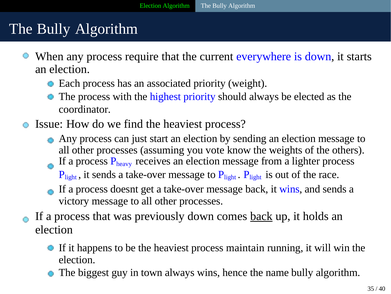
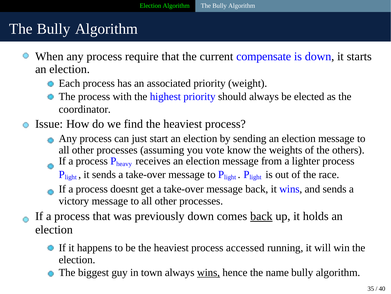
everywhere: everywhere -> compensate
maintain: maintain -> accessed
wins at (208, 273) underline: none -> present
